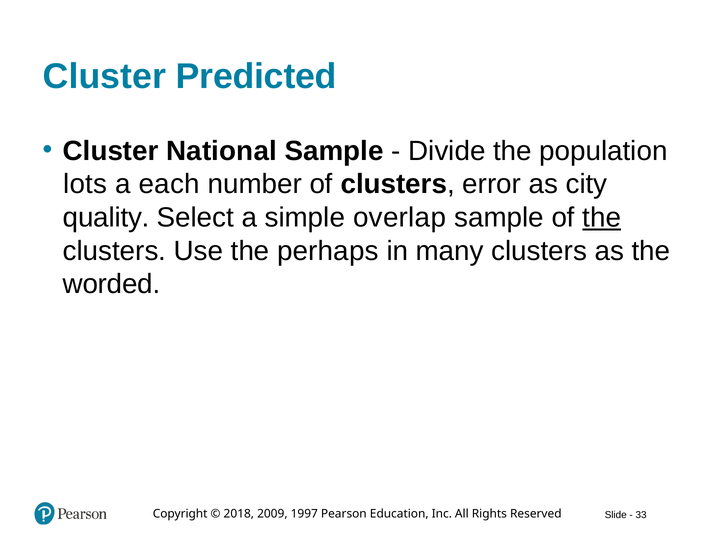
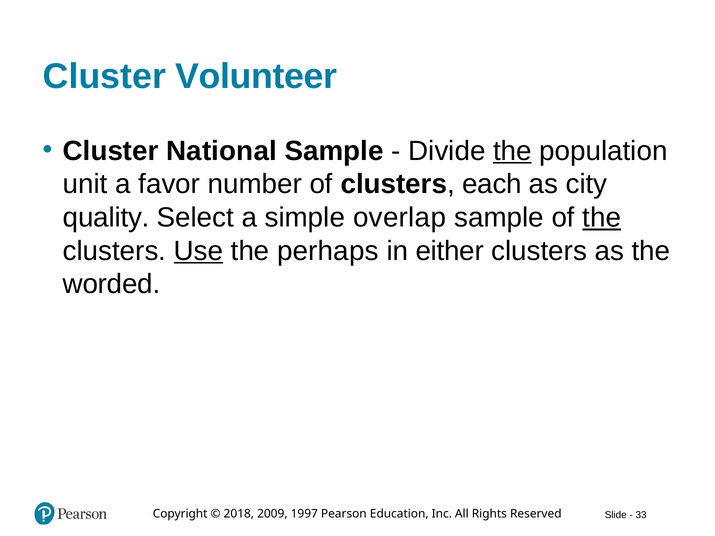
Predicted: Predicted -> Volunteer
the at (512, 151) underline: none -> present
lots: lots -> unit
each: each -> favor
error: error -> each
Use underline: none -> present
many: many -> either
